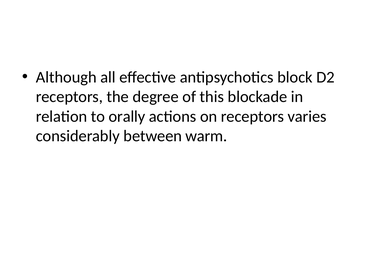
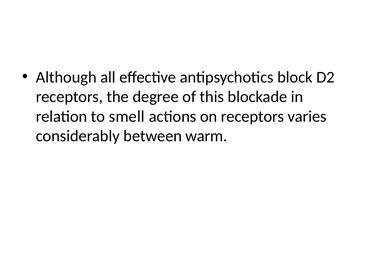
orally: orally -> smell
